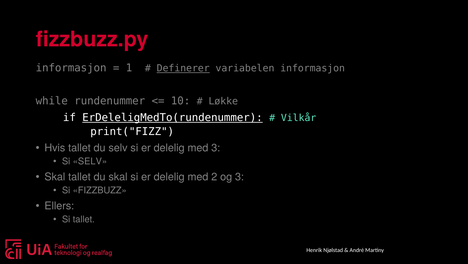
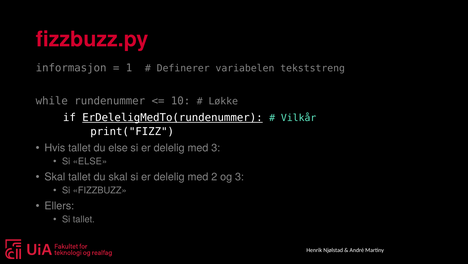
Definerer underline: present -> none
variabelen informasjon: informasjon -> tekststreng
du selv: selv -> else
Si SELV: SELV -> ELSE
